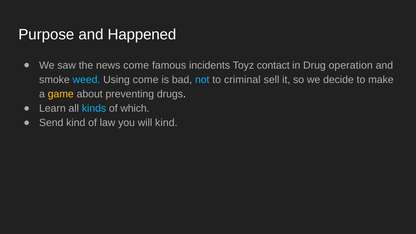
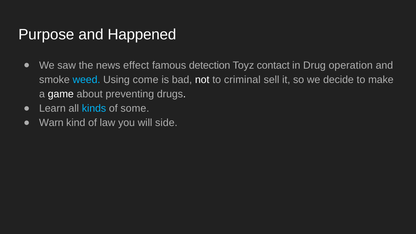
news come: come -> effect
incidents: incidents -> detection
not colour: light blue -> white
game colour: yellow -> white
which: which -> some
Send: Send -> Warn
will kind: kind -> side
